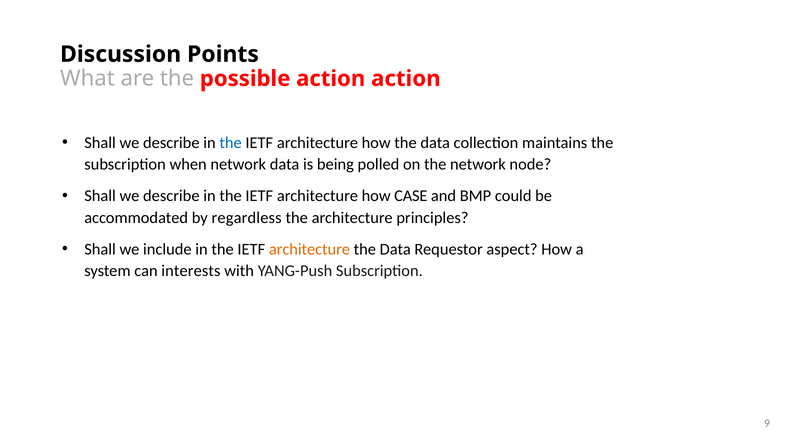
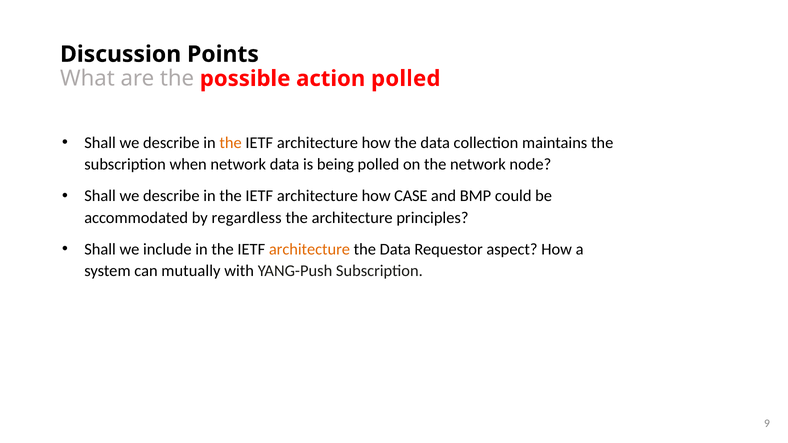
action action: action -> polled
the at (231, 143) colour: blue -> orange
interests: interests -> mutually
